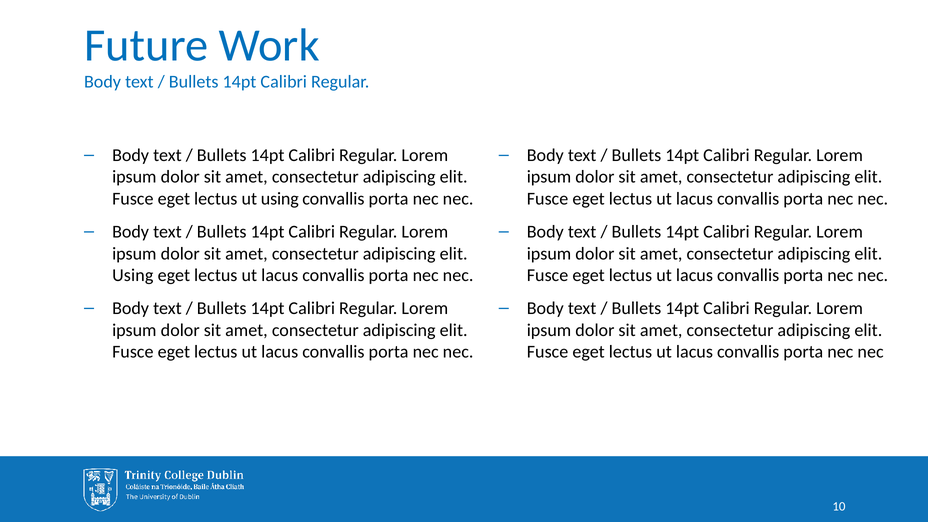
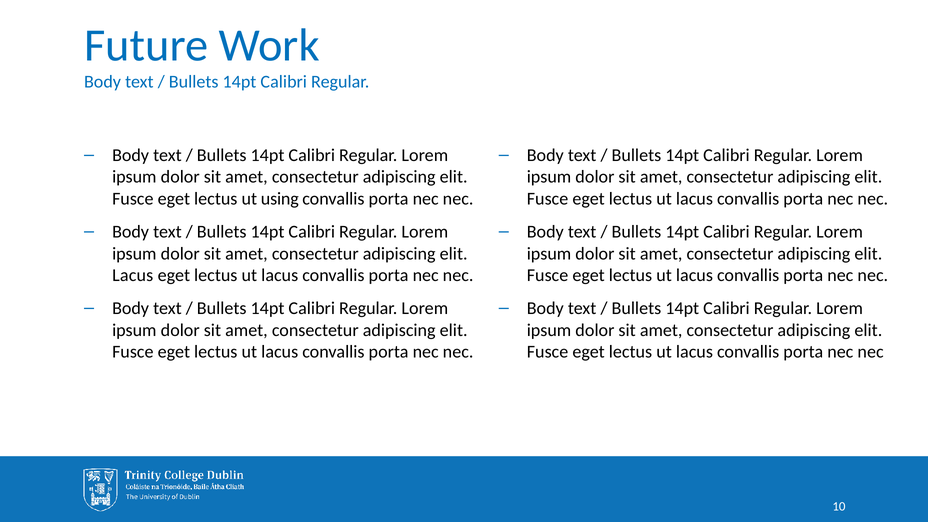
Using at (133, 275): Using -> Lacus
